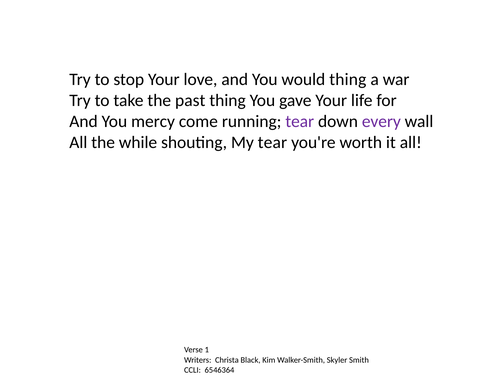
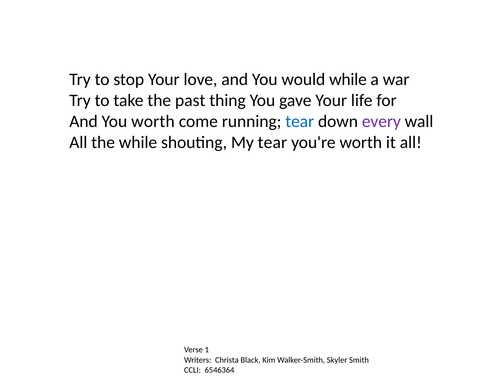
would thing: thing -> while
You mercy: mercy -> worth
tear at (300, 121) colour: purple -> blue
